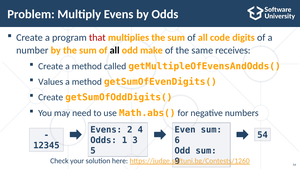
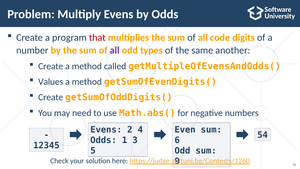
all at (115, 50) colour: black -> purple
make: make -> types
receives: receives -> another
